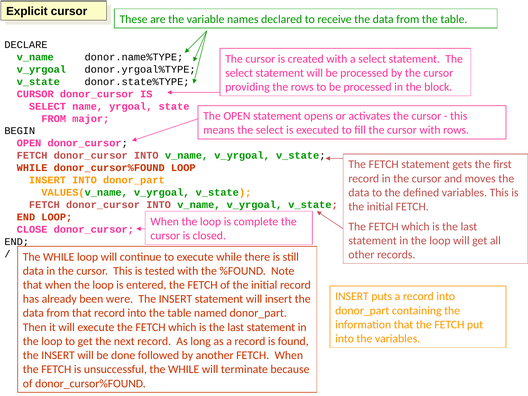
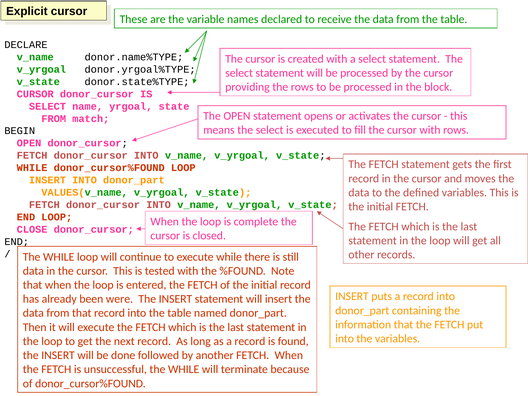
major: major -> match
